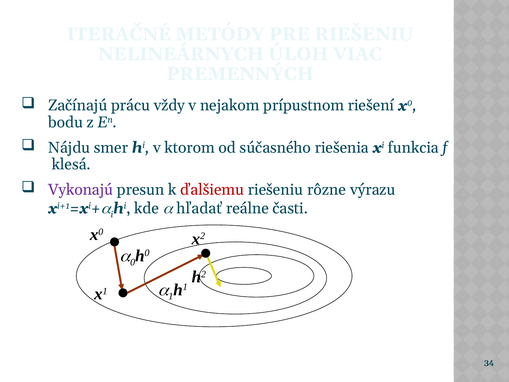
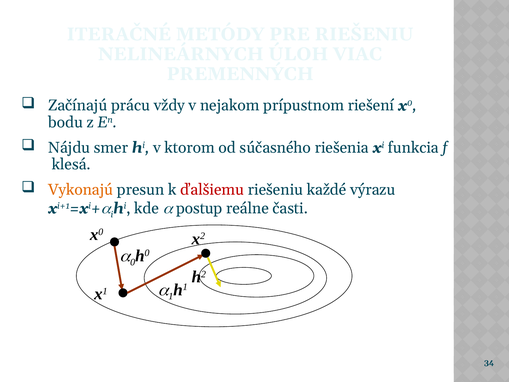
Vykonajú colour: purple -> orange
rôzne: rôzne -> každé
hľadať: hľadať -> postup
